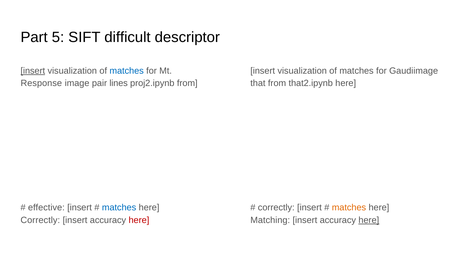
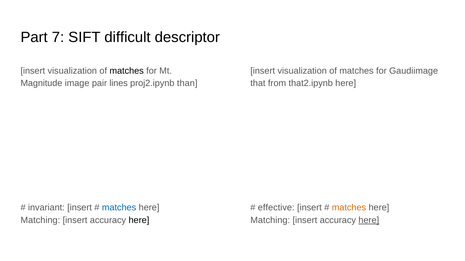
5: 5 -> 7
insert at (33, 71) underline: present -> none
matches at (127, 71) colour: blue -> black
Response: Response -> Magnitude
proj2.ipynb from: from -> than
effective: effective -> invariant
correctly at (276, 208): correctly -> effective
Correctly at (40, 221): Correctly -> Matching
here at (139, 221) colour: red -> black
